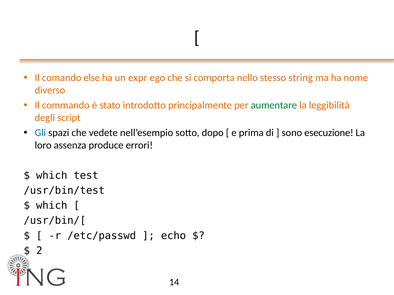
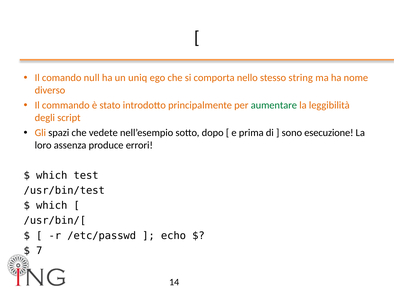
else: else -> null
expr: expr -> uniq
Gli colour: blue -> orange
2: 2 -> 7
